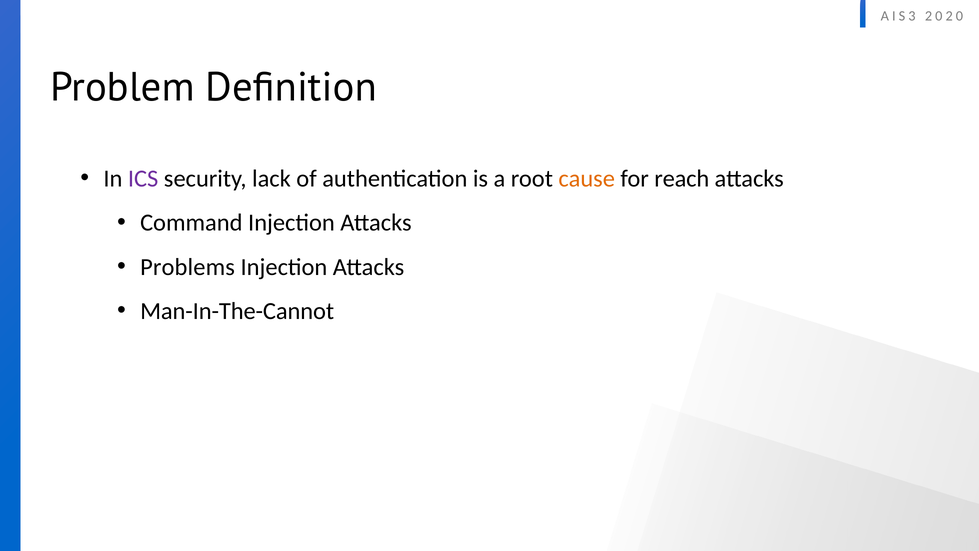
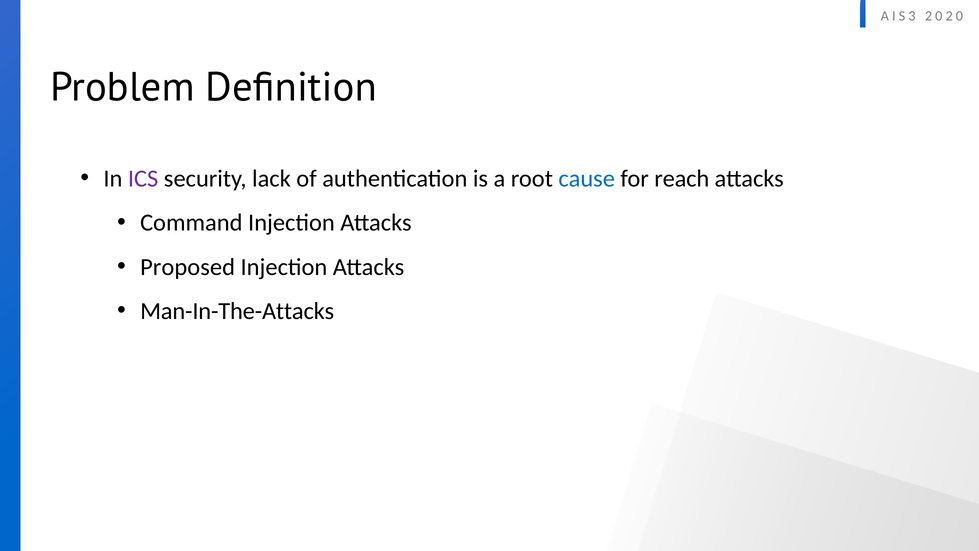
cause colour: orange -> blue
Problems: Problems -> Proposed
Man-In-The-Cannot: Man-In-The-Cannot -> Man-In-The-Attacks
